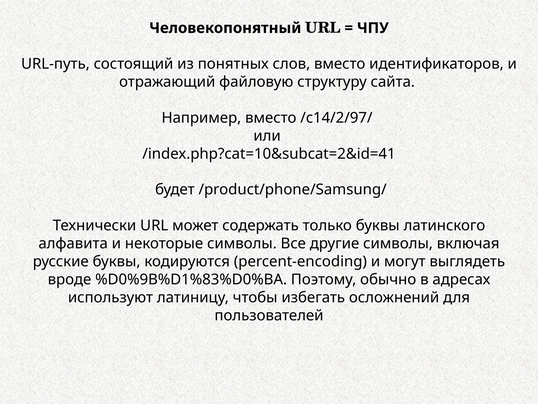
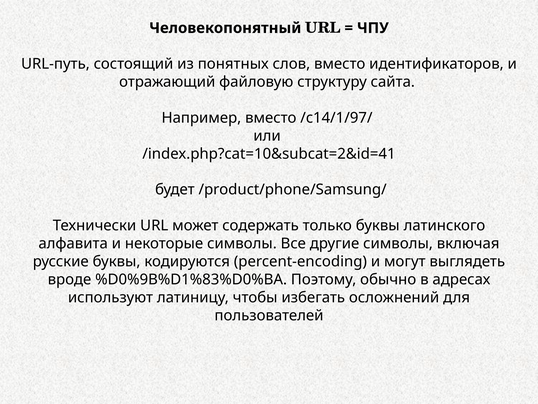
/c14/2/97/: /c14/2/97/ -> /c14/1/97/
